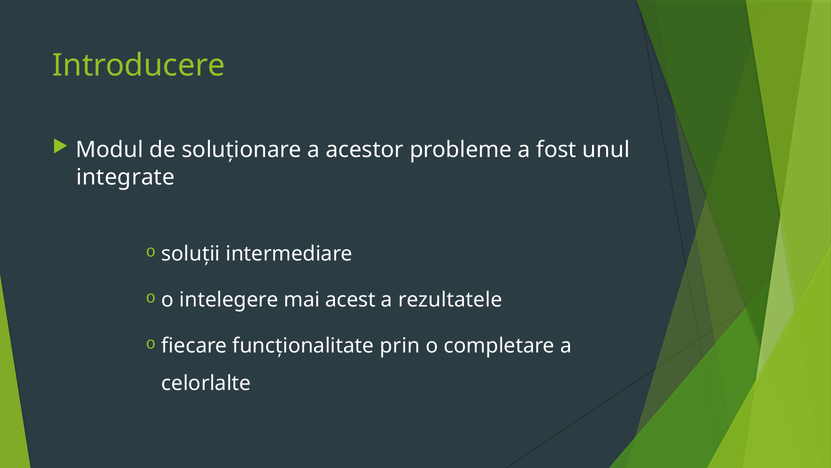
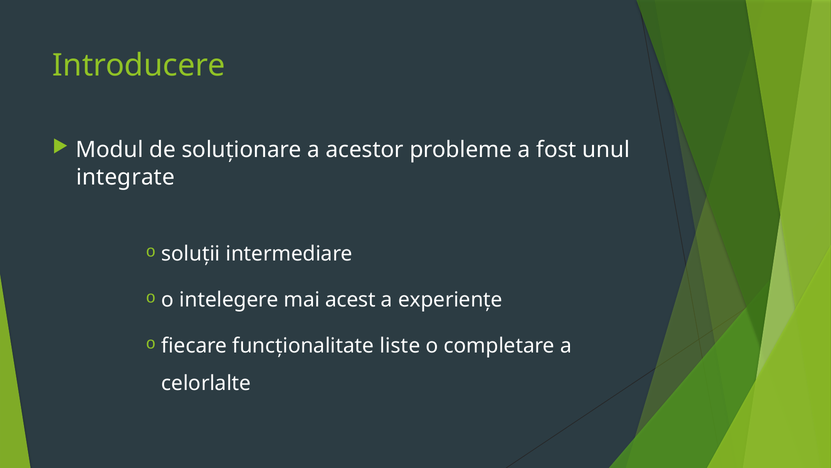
rezultatele: rezultatele -> experiențe
prin: prin -> liste
